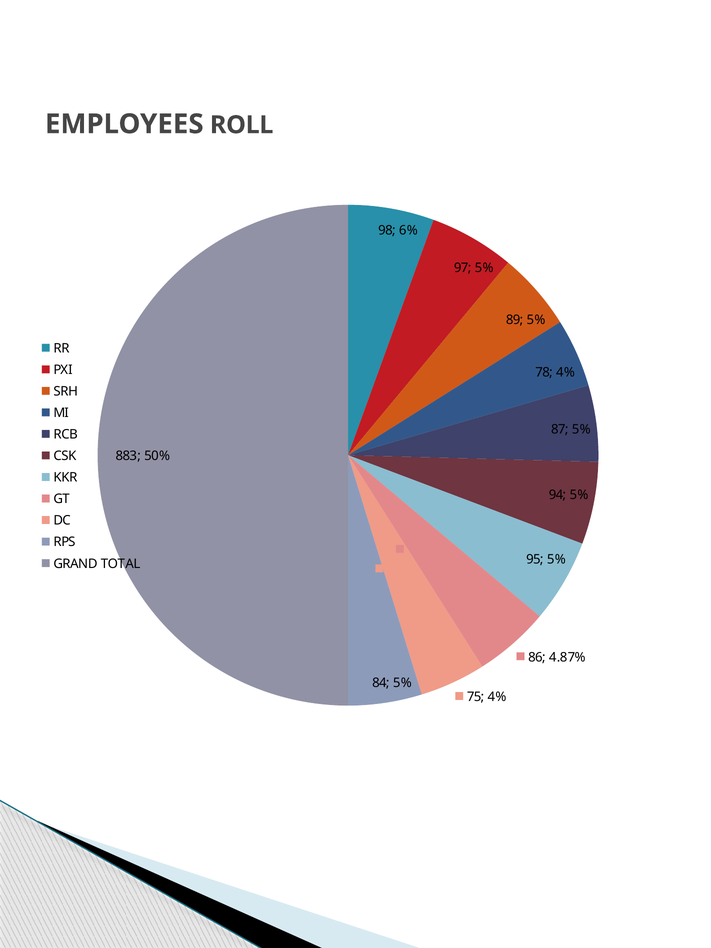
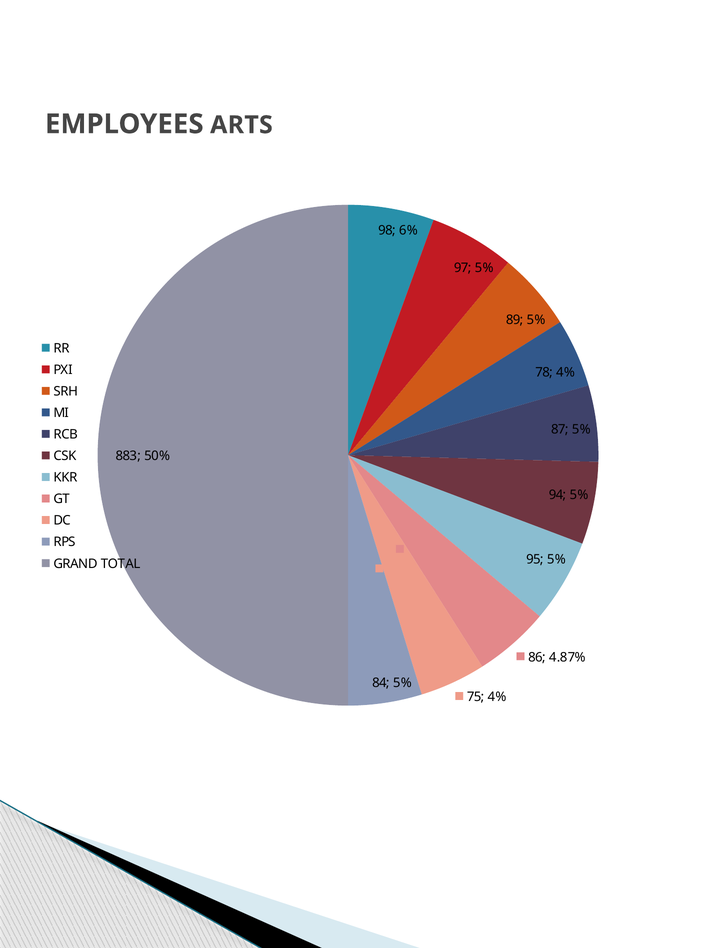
ROLL: ROLL -> ARTS
